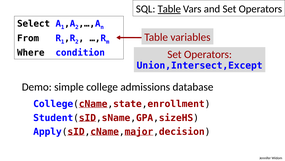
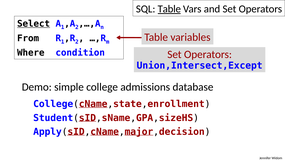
Select underline: none -> present
